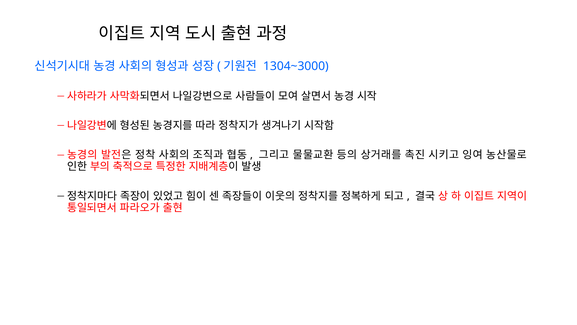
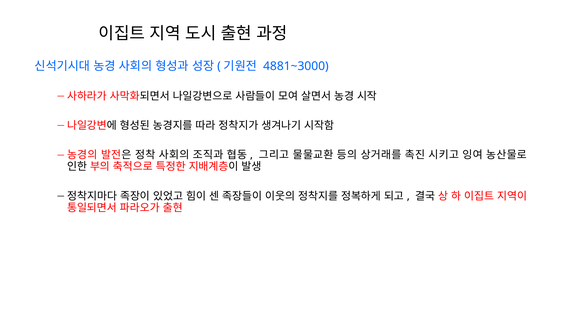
1304~3000: 1304~3000 -> 4881~3000
